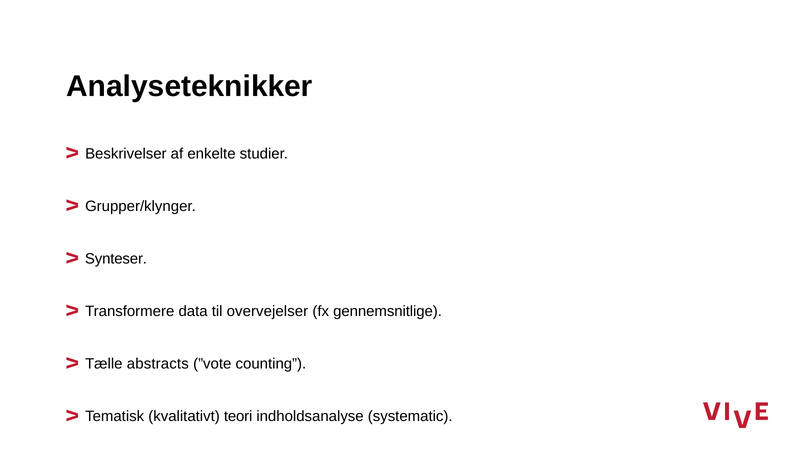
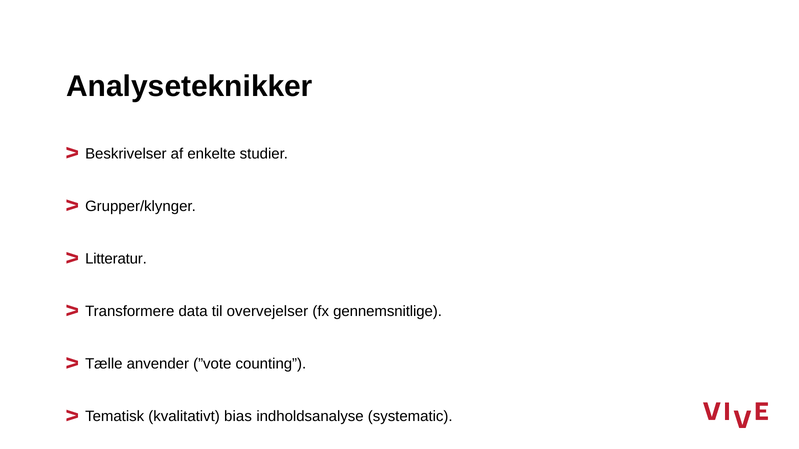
Synteser: Synteser -> Litteratur
abstracts: abstracts -> anvender
teori: teori -> bias
